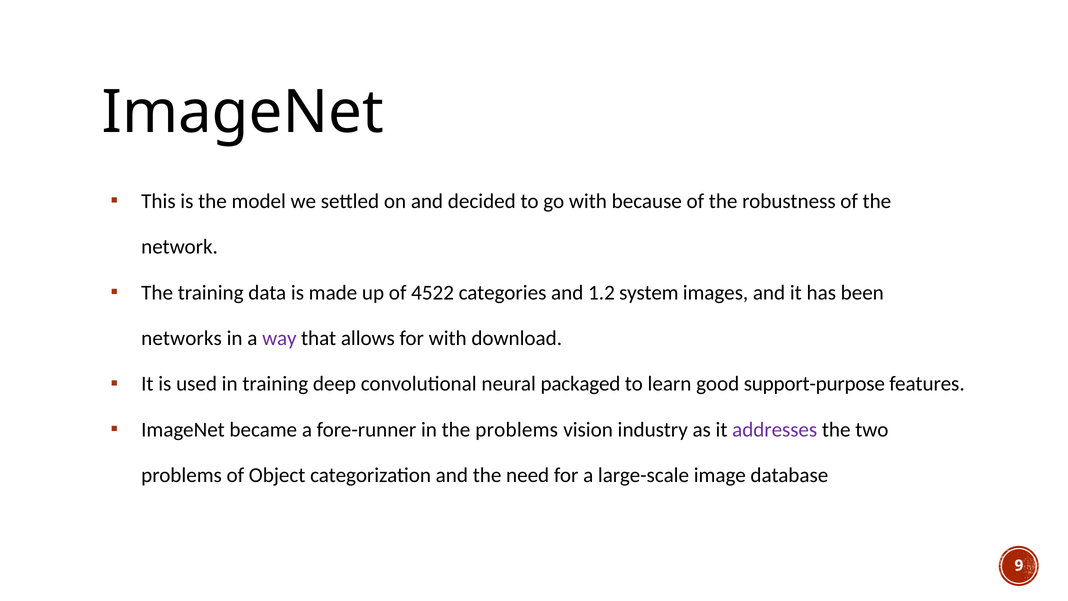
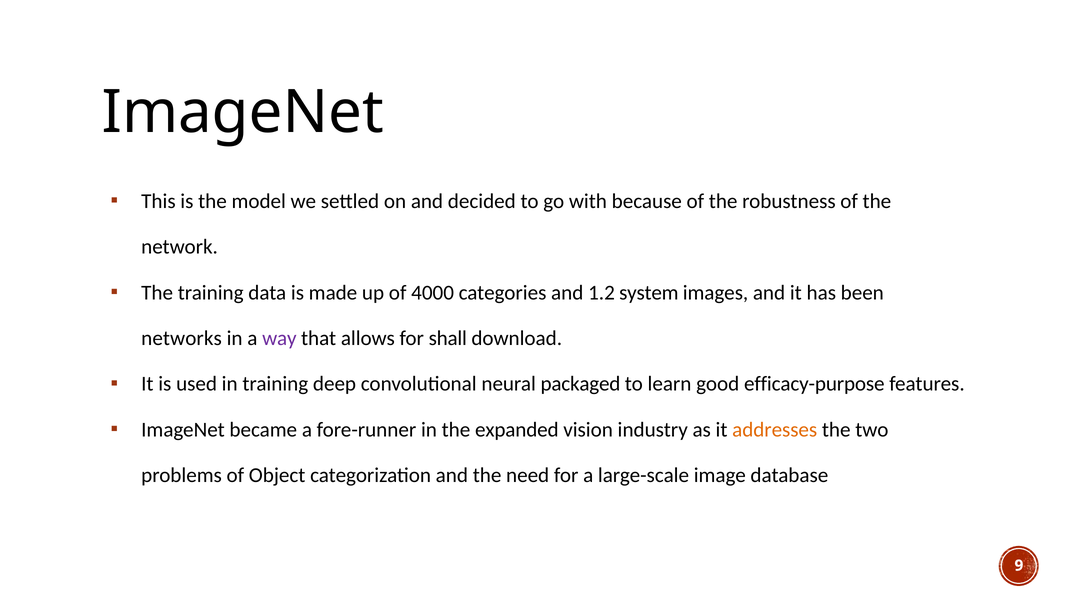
4522: 4522 -> 4000
for with: with -> shall
support-purpose: support-purpose -> efficacy-purpose
the problems: problems -> expanded
addresses colour: purple -> orange
